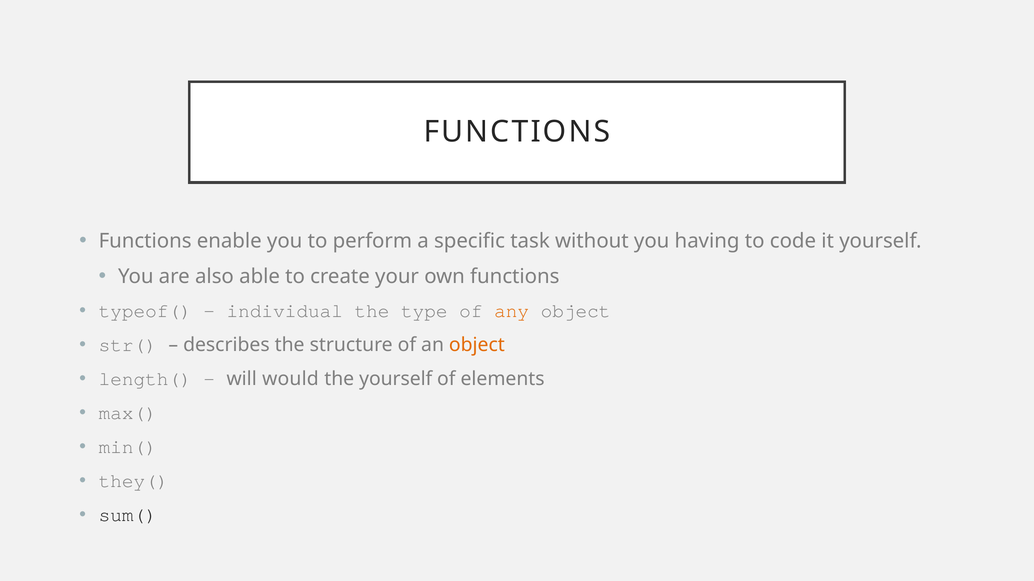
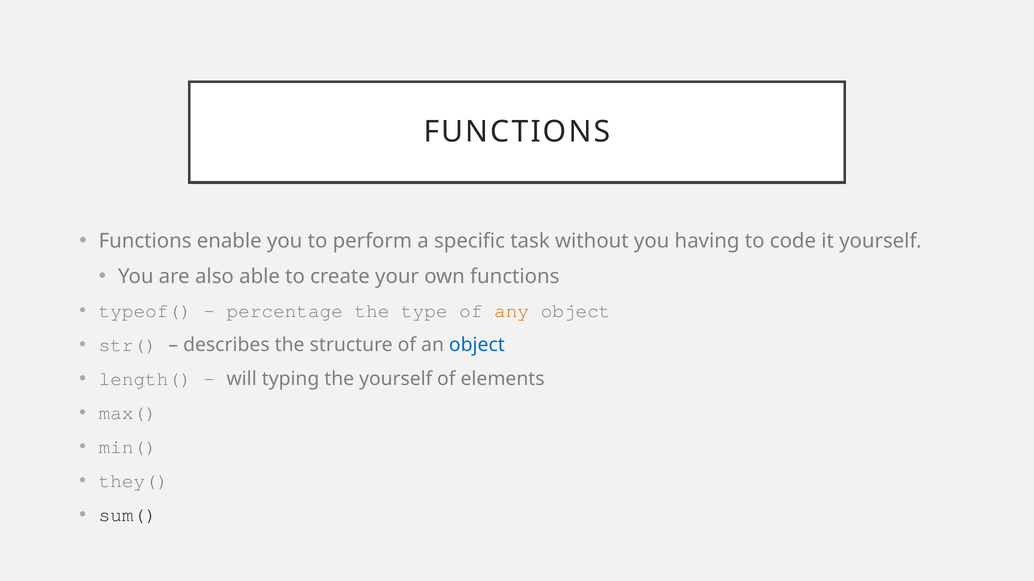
individual: individual -> percentage
object at (477, 345) colour: orange -> blue
would: would -> typing
